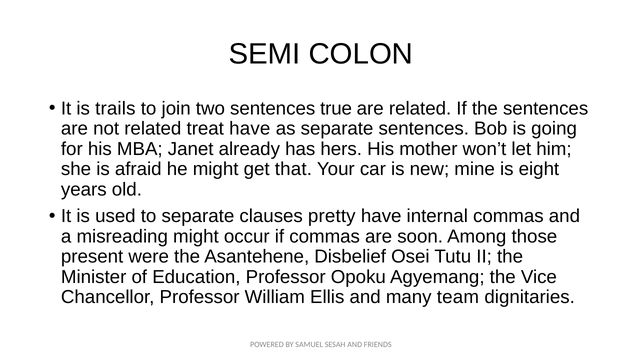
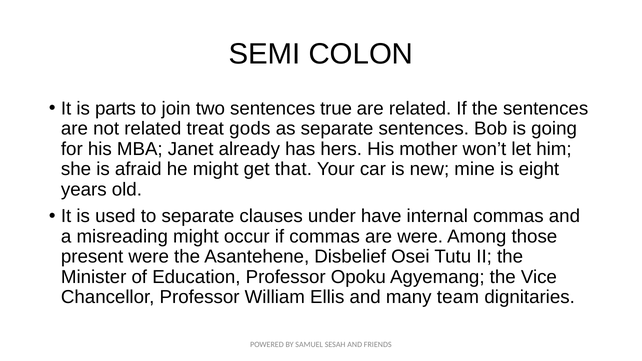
trails: trails -> parts
treat have: have -> gods
pretty: pretty -> under
are soon: soon -> were
